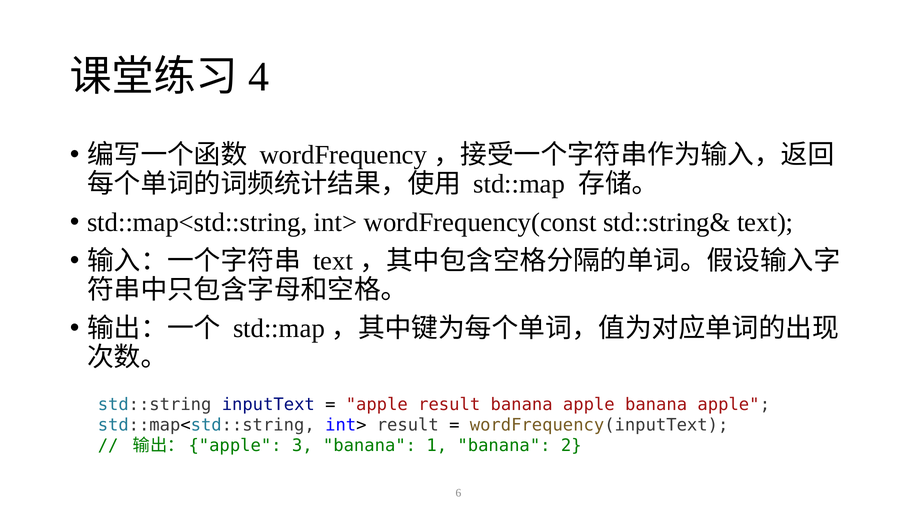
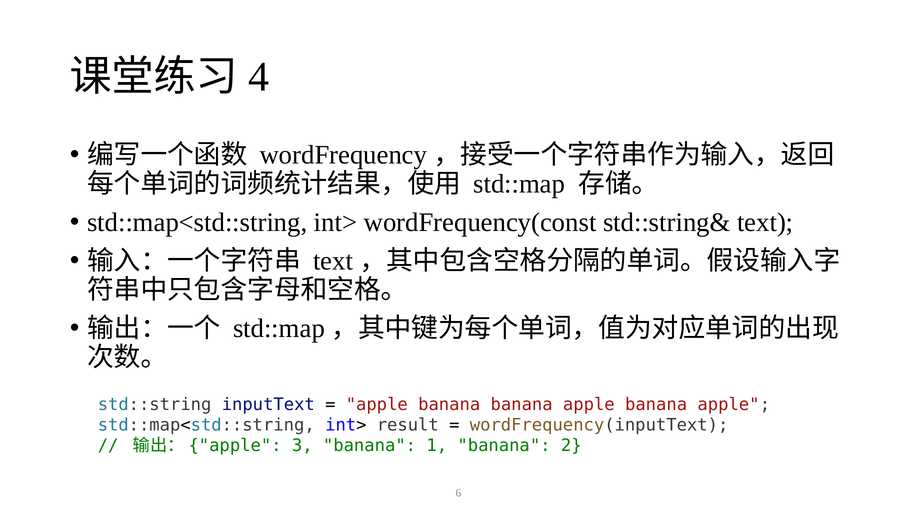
result at (449, 404): result -> banana
